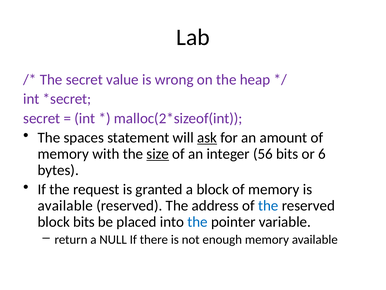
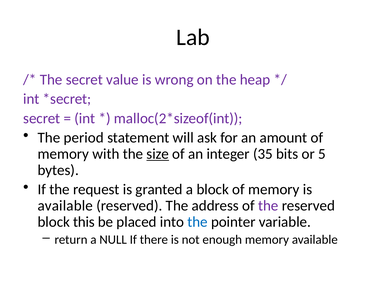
spaces: spaces -> period
ask underline: present -> none
56: 56 -> 35
6: 6 -> 5
the at (268, 205) colour: blue -> purple
block bits: bits -> this
